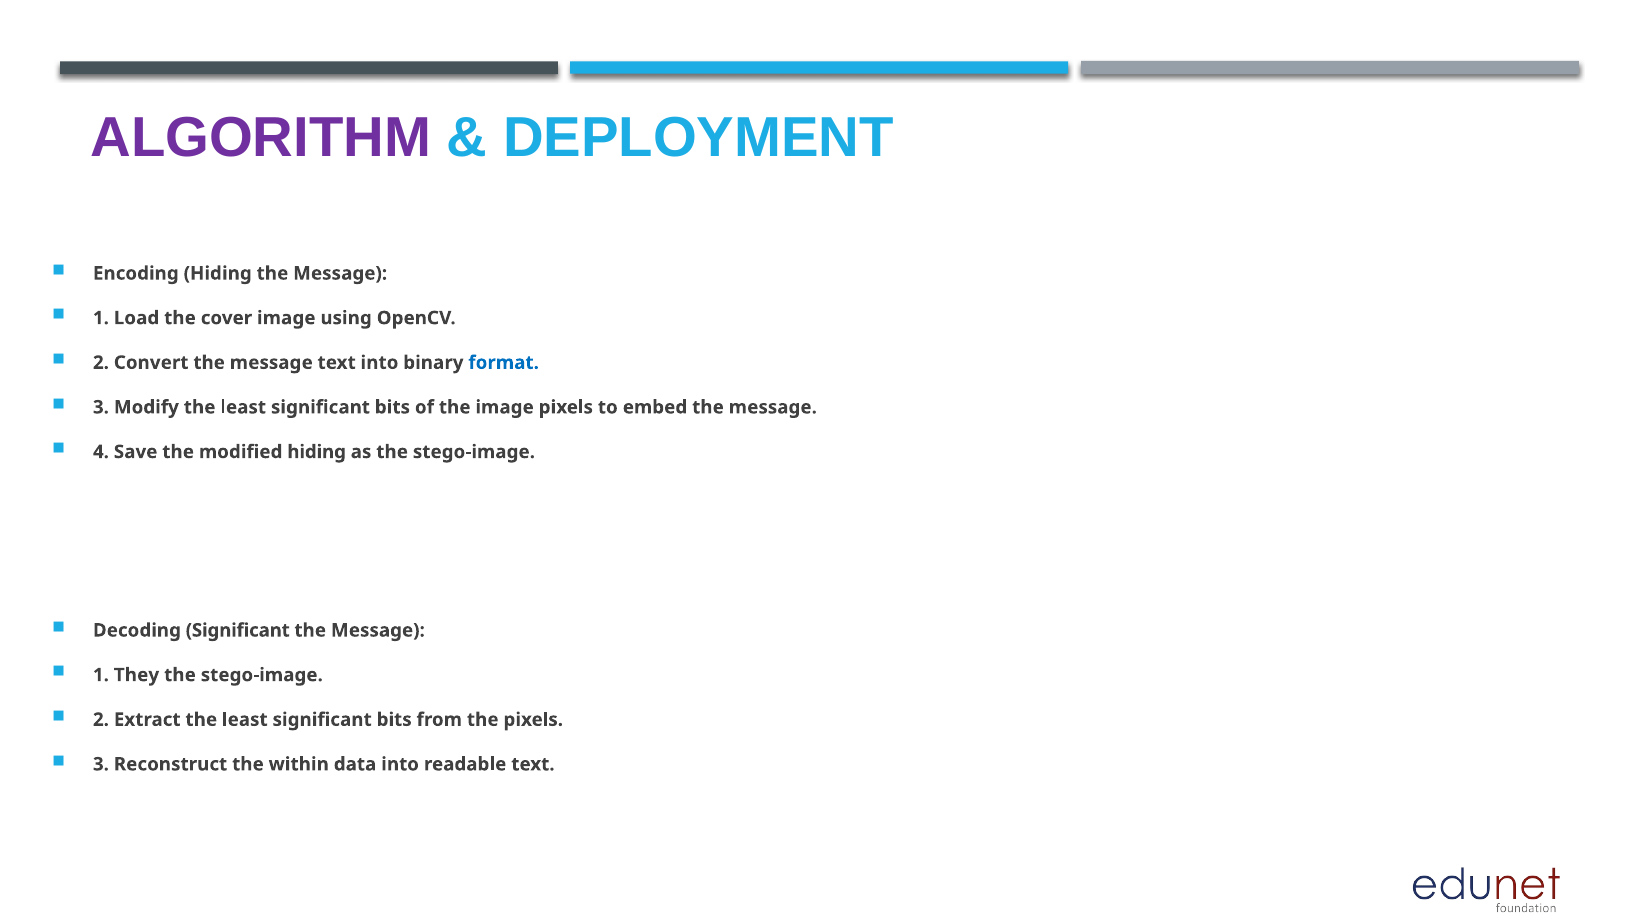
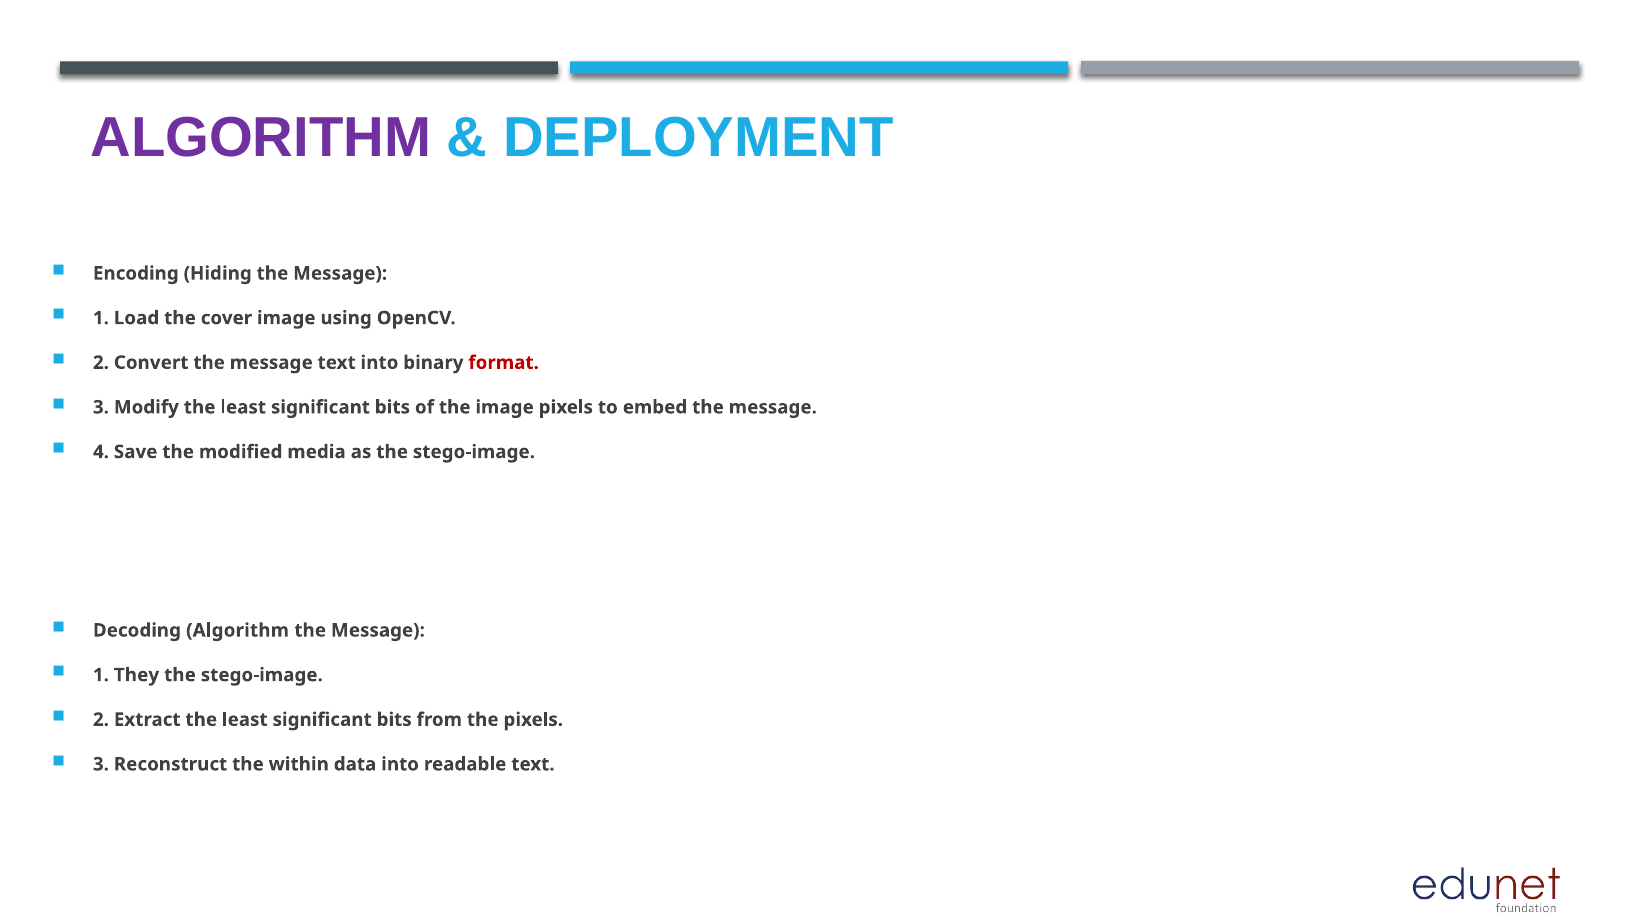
format colour: blue -> red
modified hiding: hiding -> media
Decoding Significant: Significant -> Algorithm
